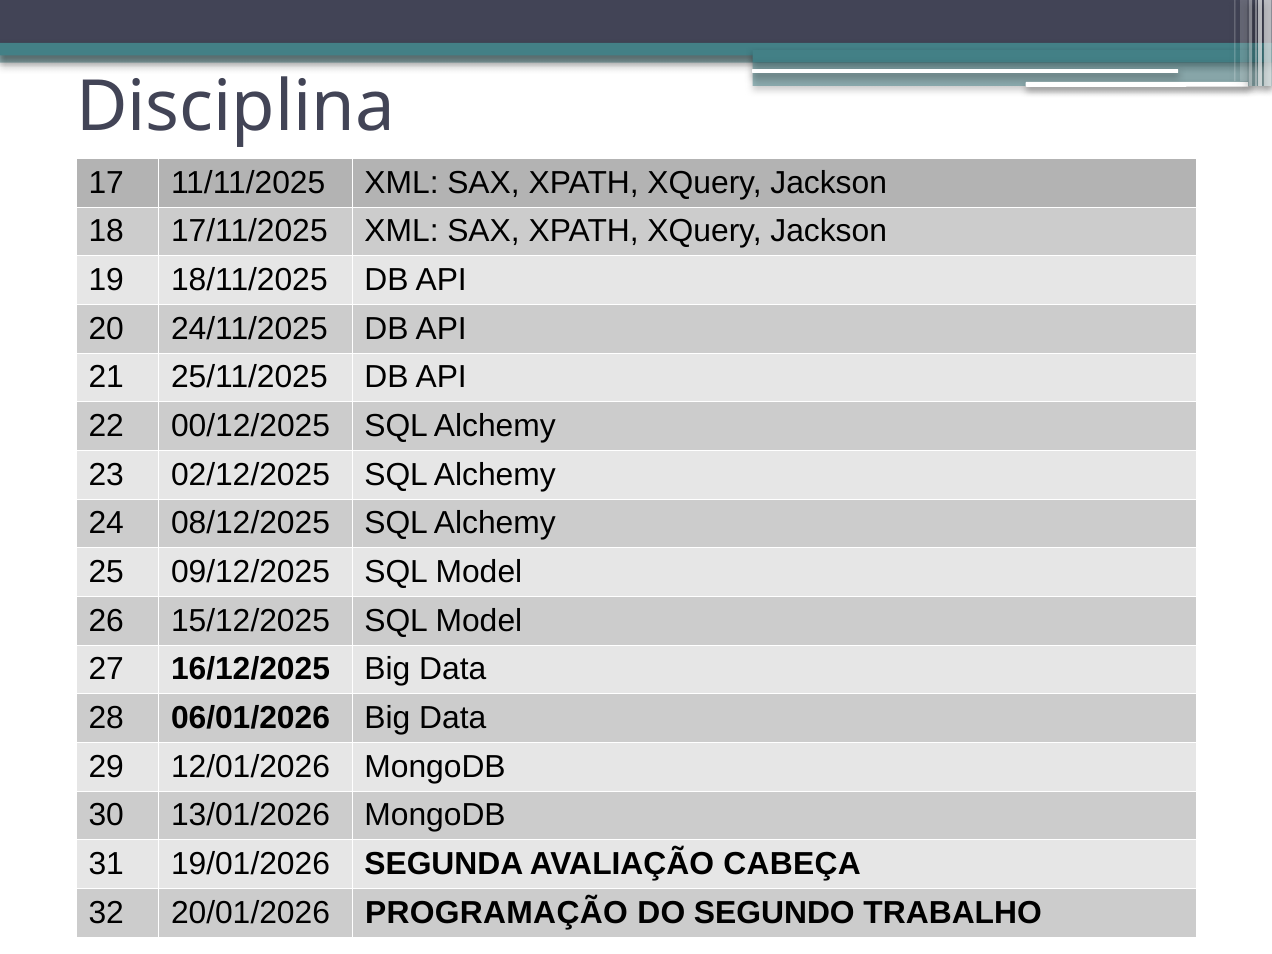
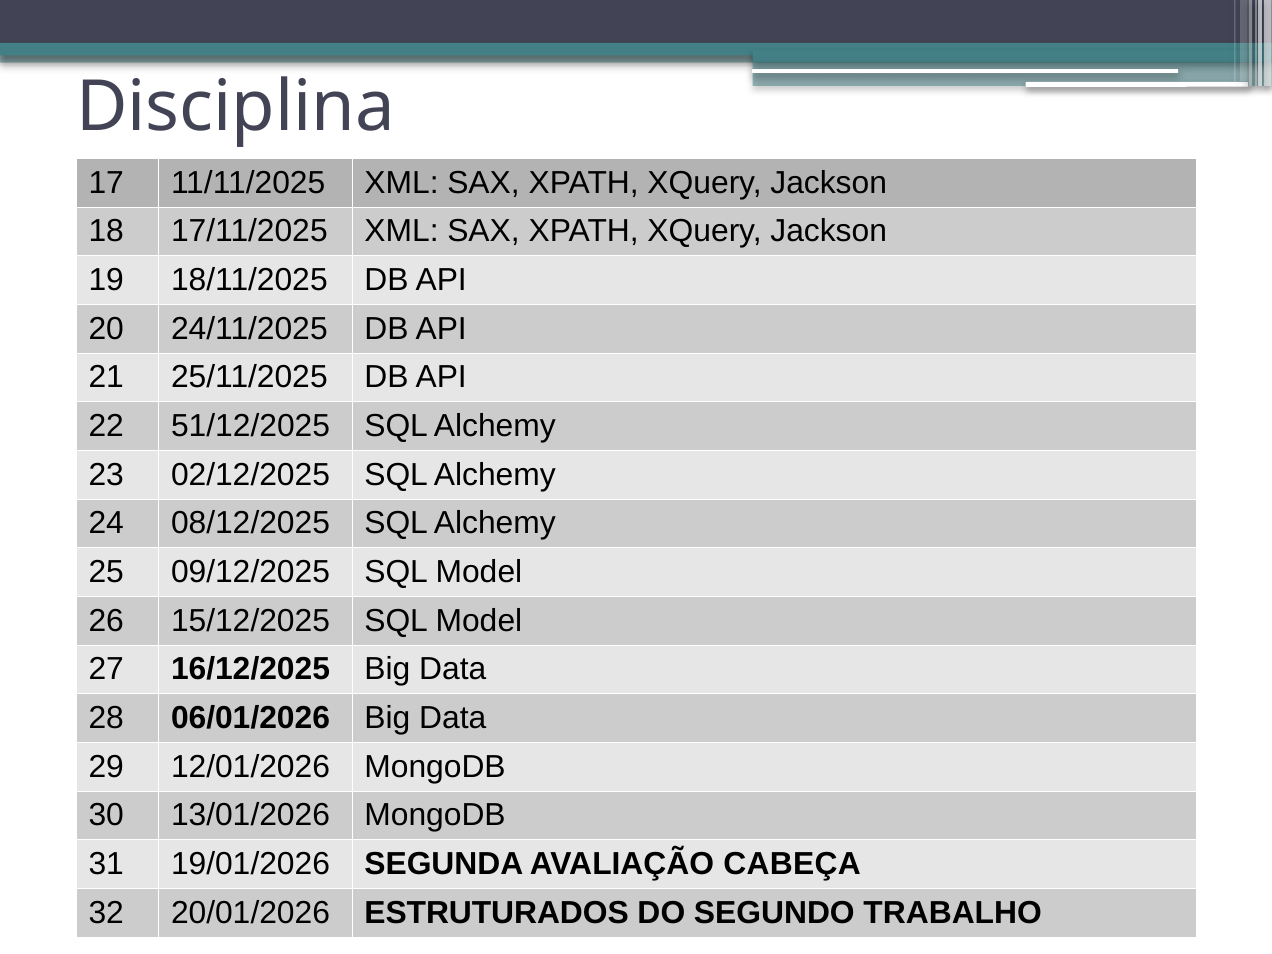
00/12/2025: 00/12/2025 -> 51/12/2025
PROGRAMAÇÃO: PROGRAMAÇÃO -> ESTRUTURADOS
